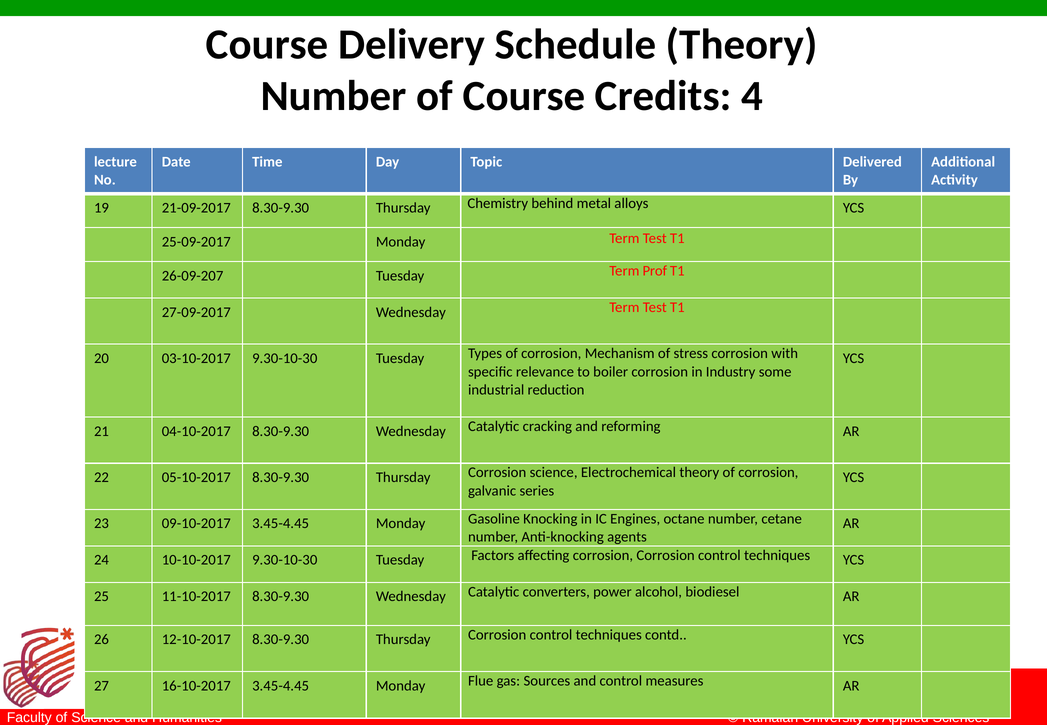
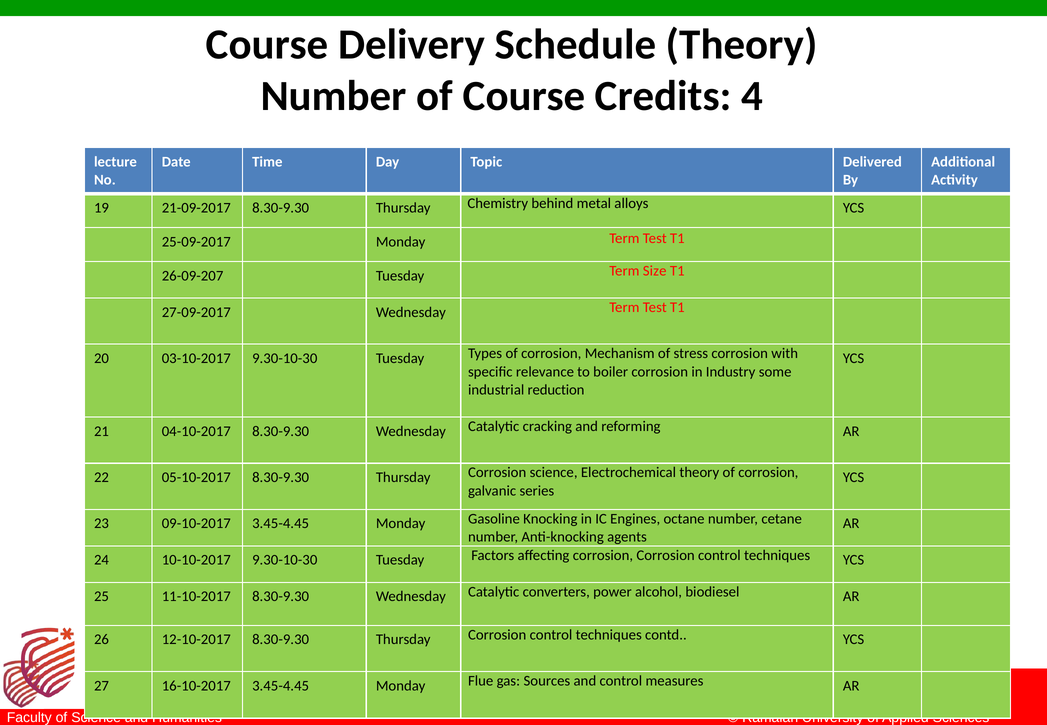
Prof: Prof -> Size
